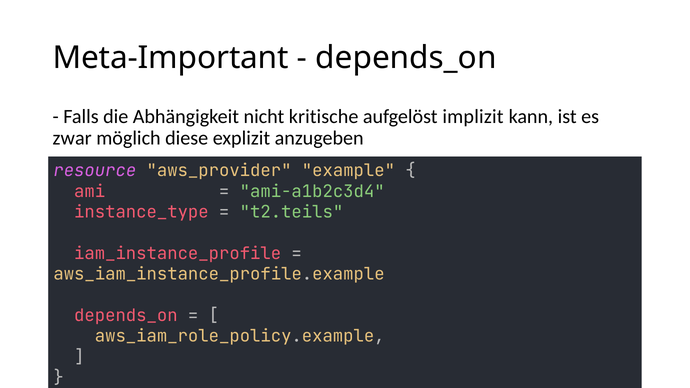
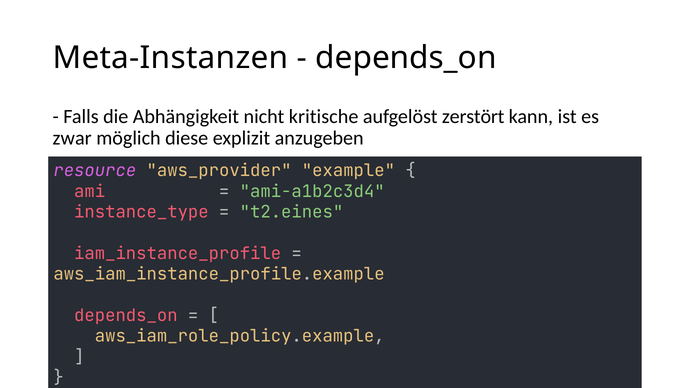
Meta-Important: Meta-Important -> Meta-Instanzen
implizit: implizit -> zerstört
t2.teils: t2.teils -> t2.eines
